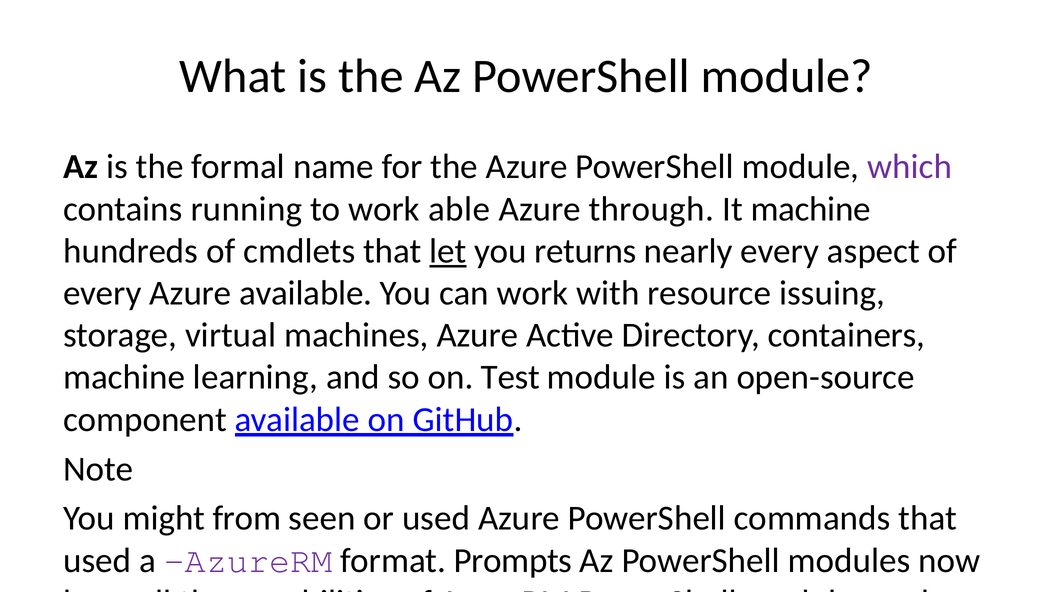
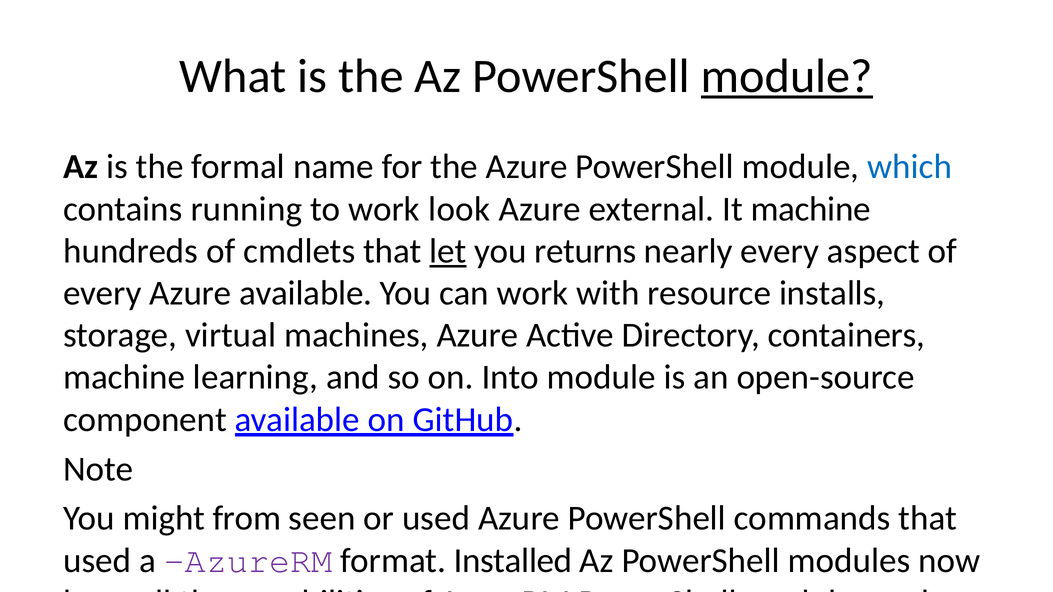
module at (787, 76) underline: none -> present
which colour: purple -> blue
work able: able -> look
Azure through: through -> external
resource issuing: issuing -> installs
Test: Test -> Into
format Prompts: Prompts -> Installed
